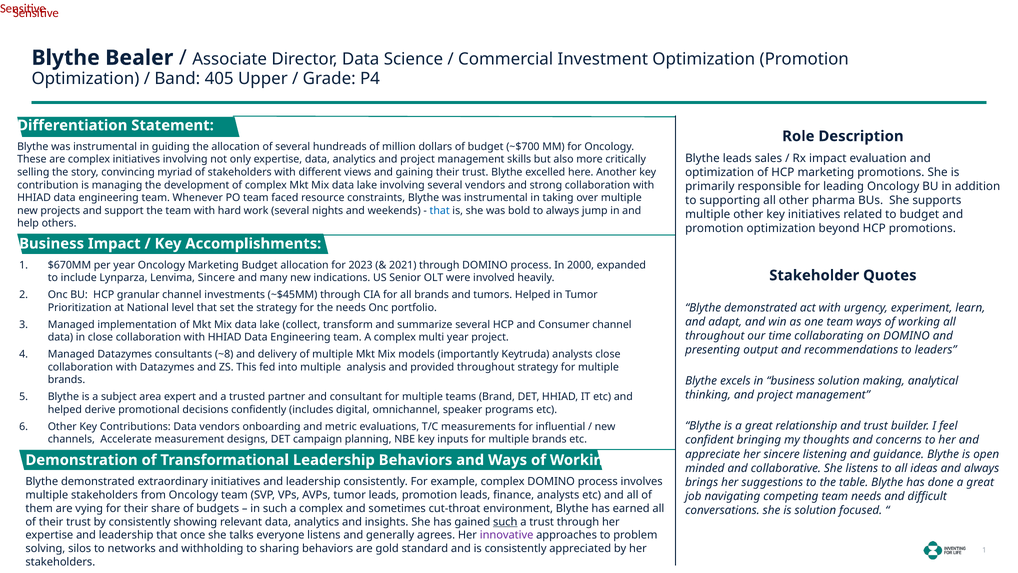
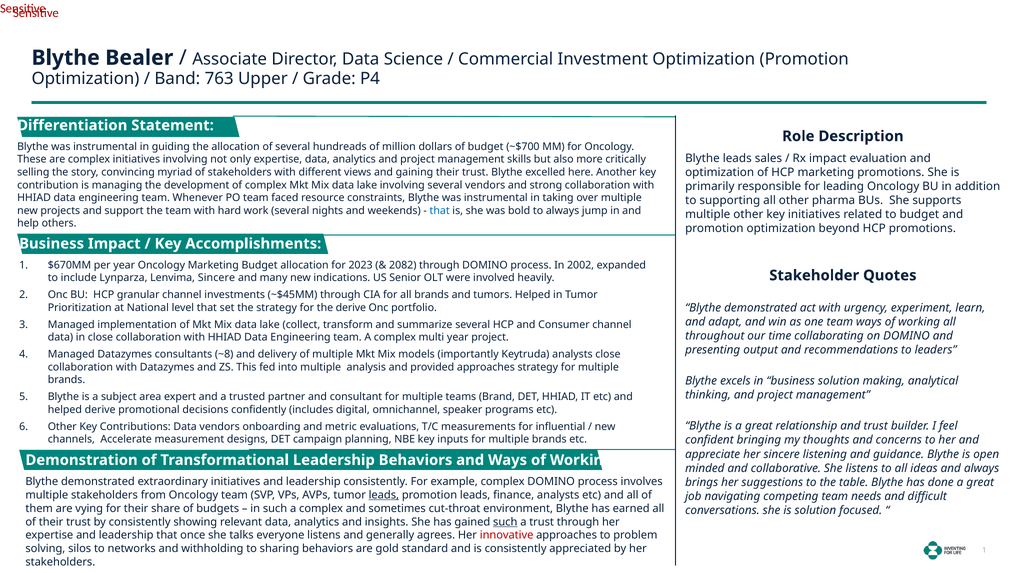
405: 405 -> 763
2021: 2021 -> 2082
2000: 2000 -> 2002
the needs: needs -> derive
provided throughout: throughout -> approaches
leads at (384, 495) underline: none -> present
innovative colour: purple -> red
